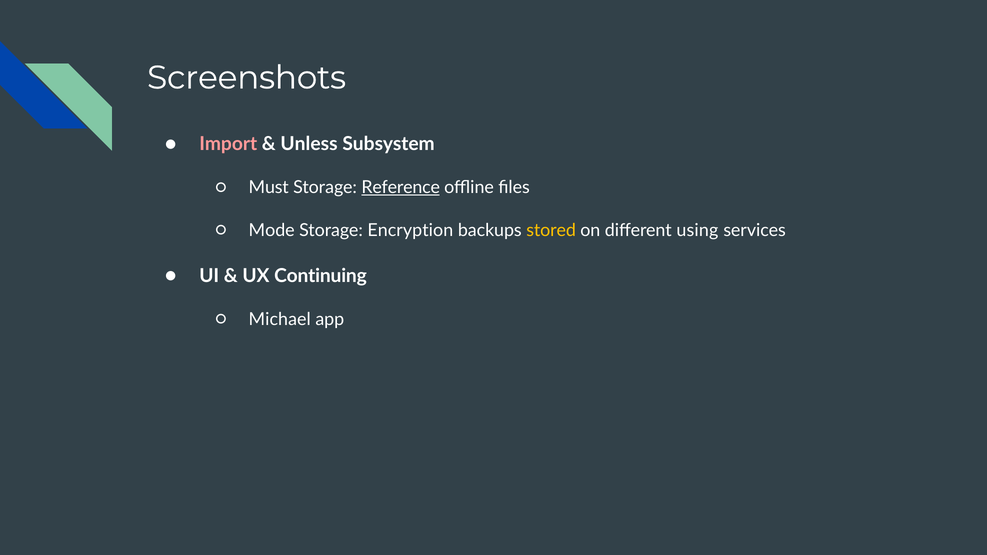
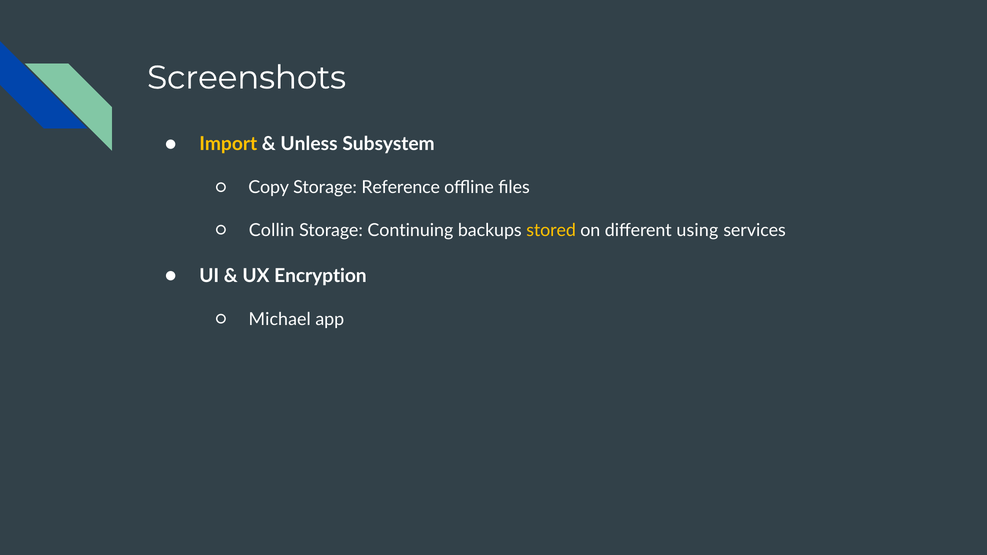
Import colour: pink -> yellow
Must: Must -> Copy
Reference underline: present -> none
Mode: Mode -> Collin
Encryption: Encryption -> Continuing
Continuing: Continuing -> Encryption
